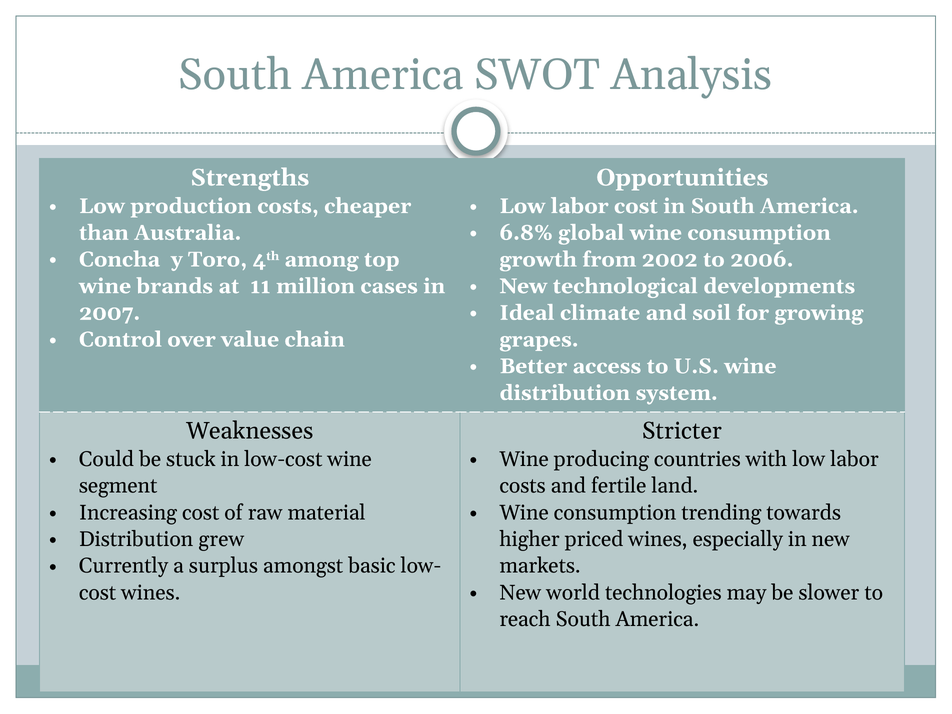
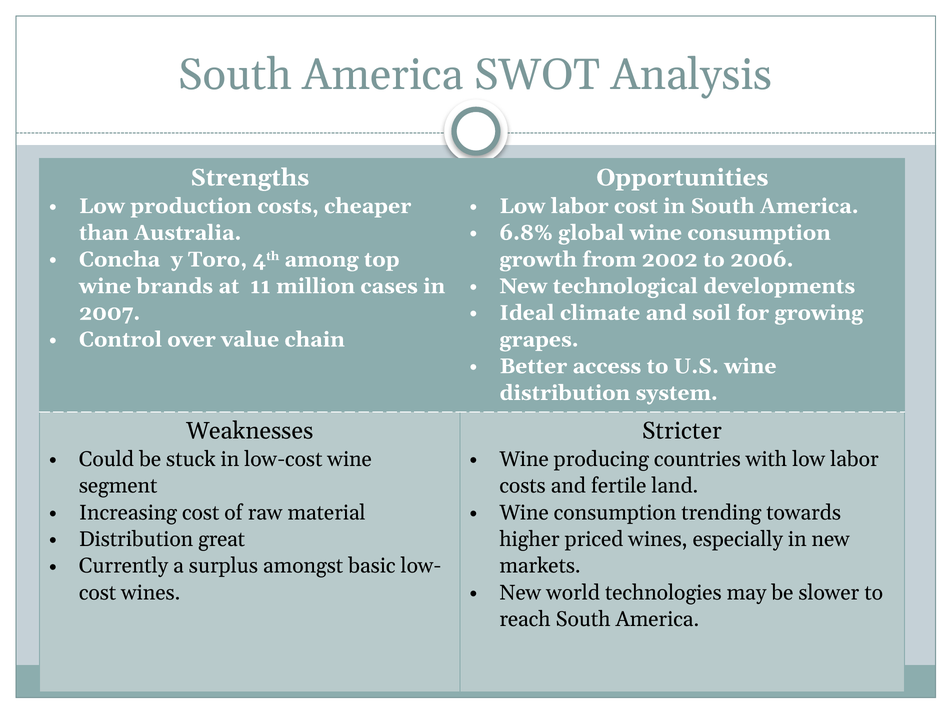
grew: grew -> great
